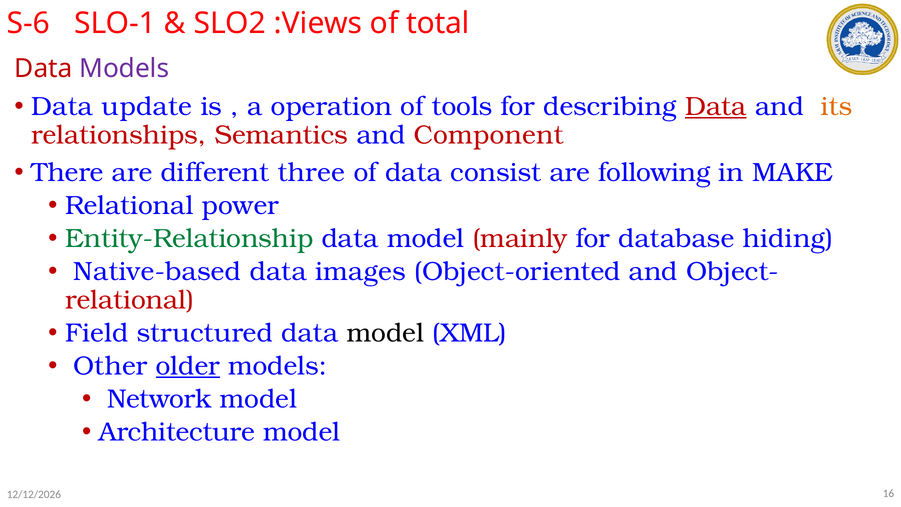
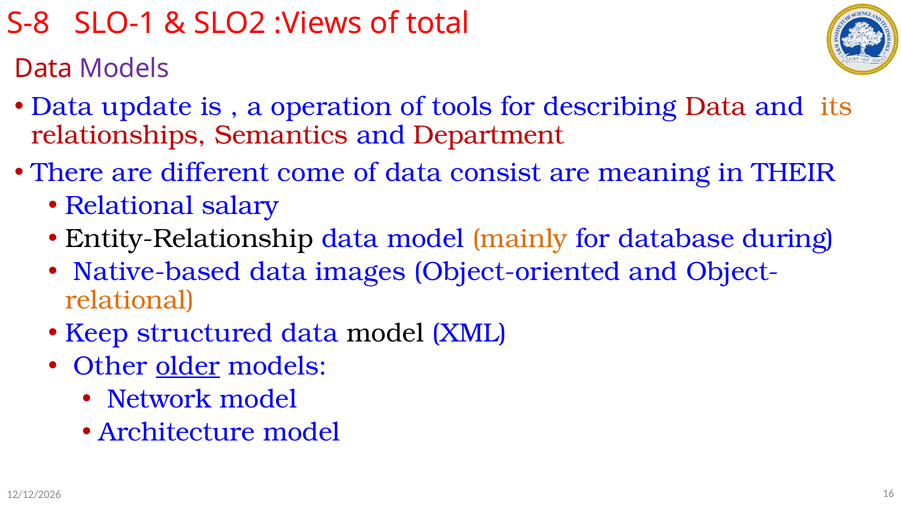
S-6: S-6 -> S-8
Data at (716, 106) underline: present -> none
Component: Component -> Department
three: three -> come
following: following -> meaning
MAKE: MAKE -> THEIR
power: power -> salary
Entity-Relationship colour: green -> black
mainly colour: red -> orange
hiding: hiding -> during
relational at (130, 300) colour: red -> orange
Field: Field -> Keep
